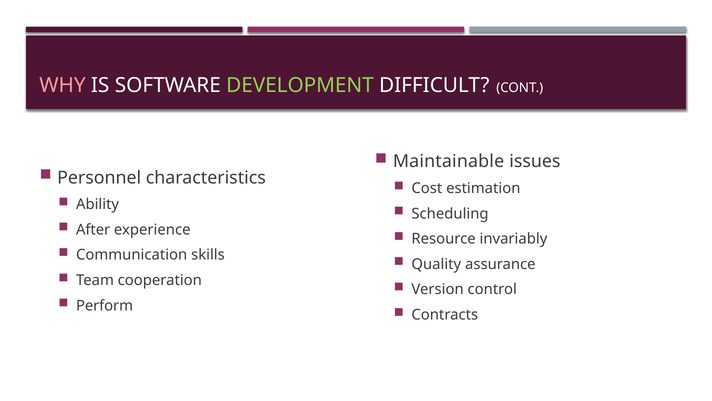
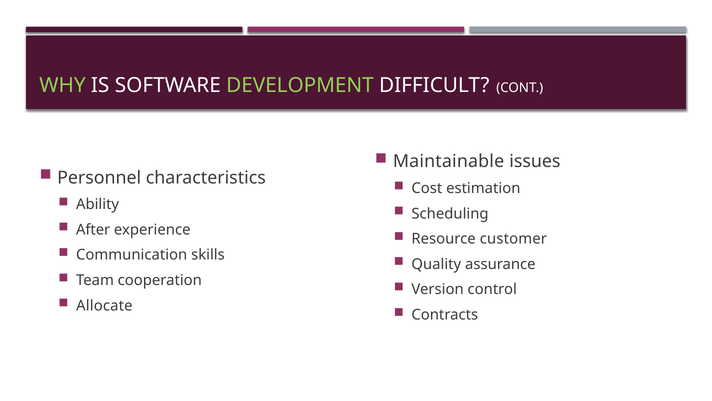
WHY colour: pink -> light green
invariably: invariably -> customer
Perform: Perform -> Allocate
